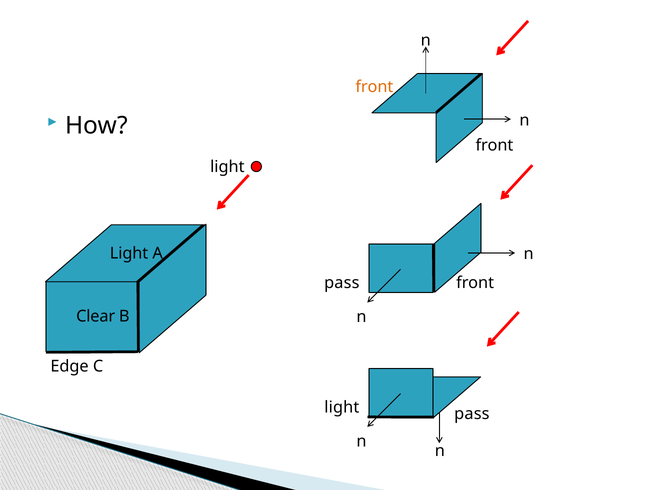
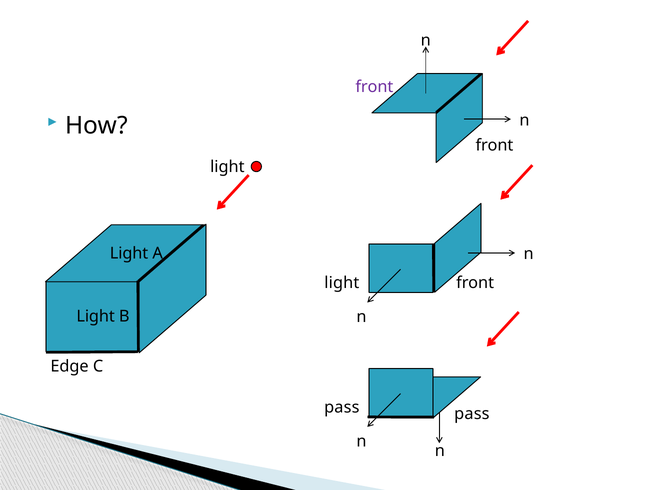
front at (374, 87) colour: orange -> purple
pass at (342, 283): pass -> light
Clear at (96, 316): Clear -> Light
light at (342, 407): light -> pass
